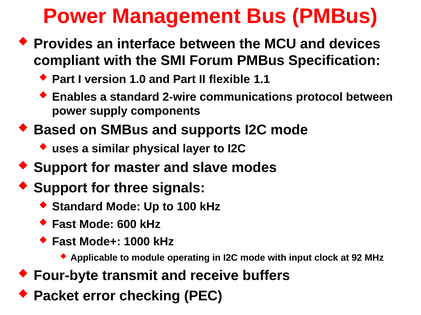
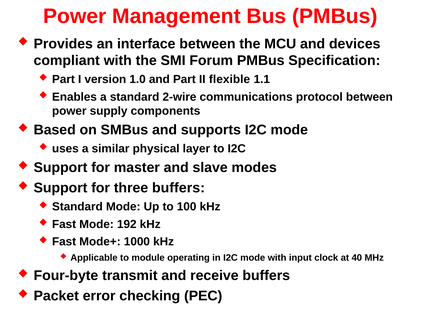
three signals: signals -> buffers
600: 600 -> 192
92: 92 -> 40
